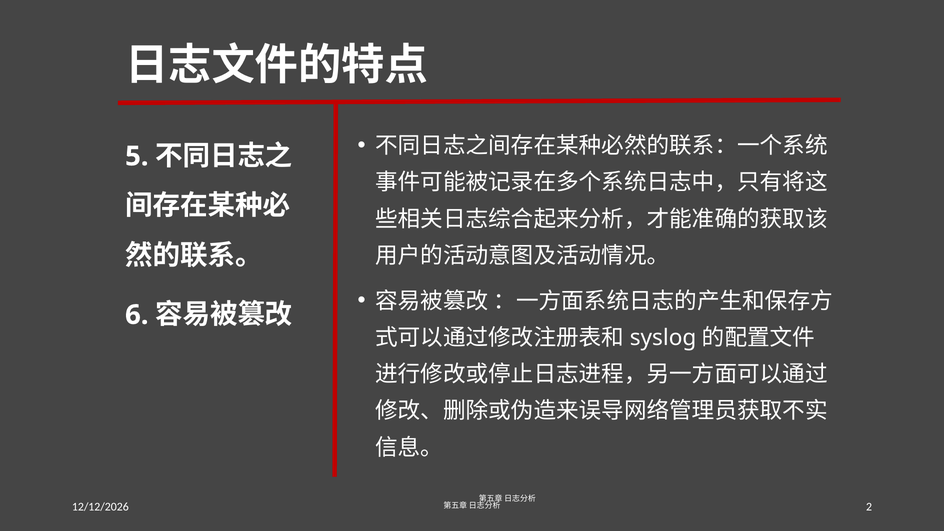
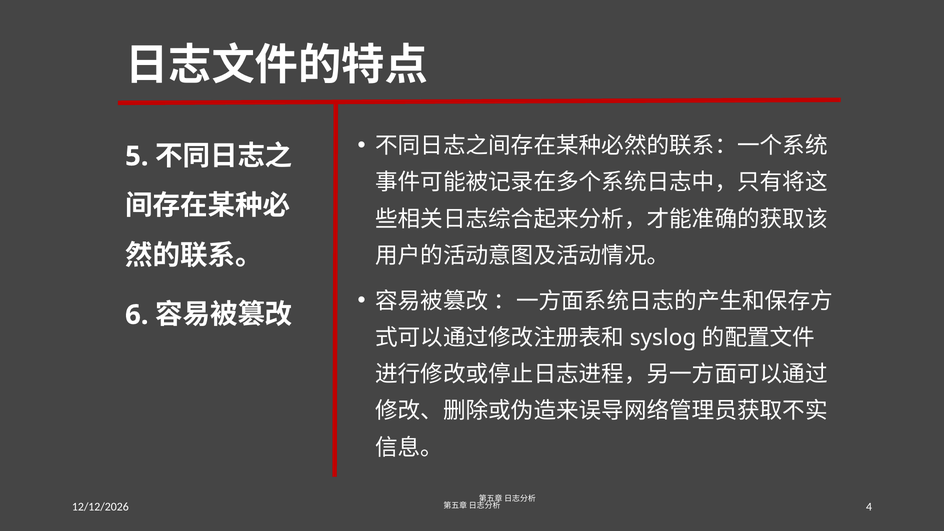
2: 2 -> 4
